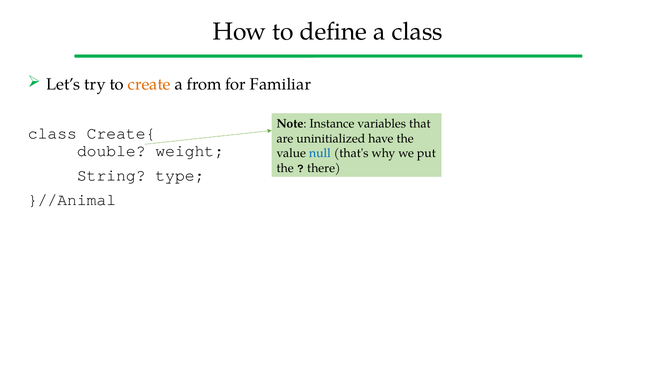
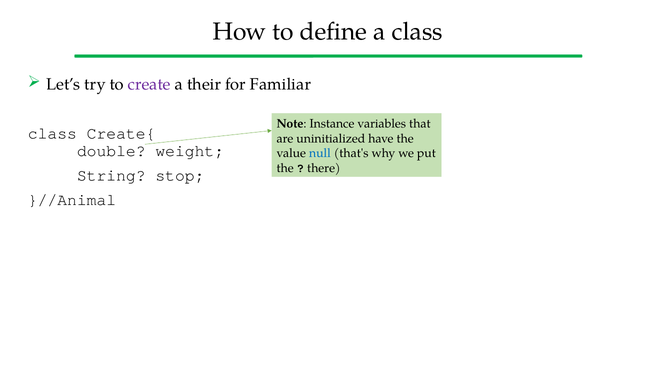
create colour: orange -> purple
from: from -> their
type: type -> stop
